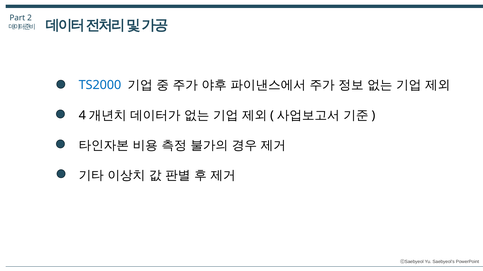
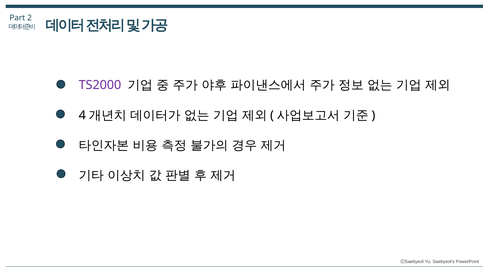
TS2000 colour: blue -> purple
